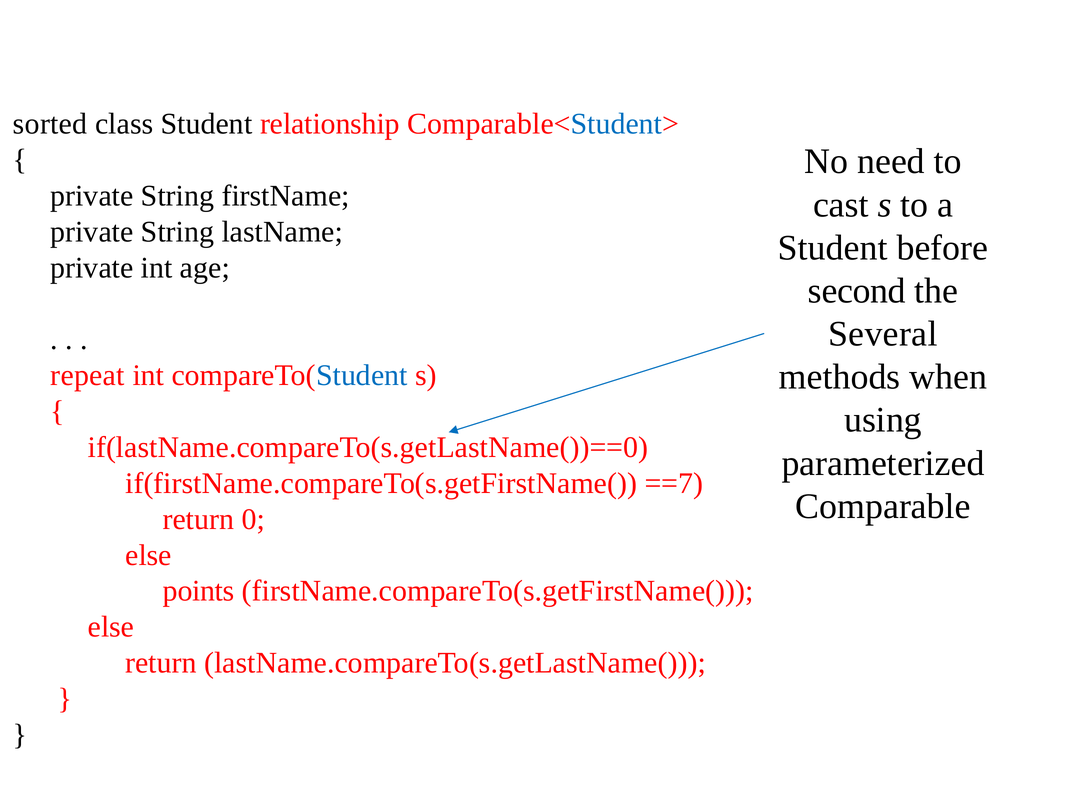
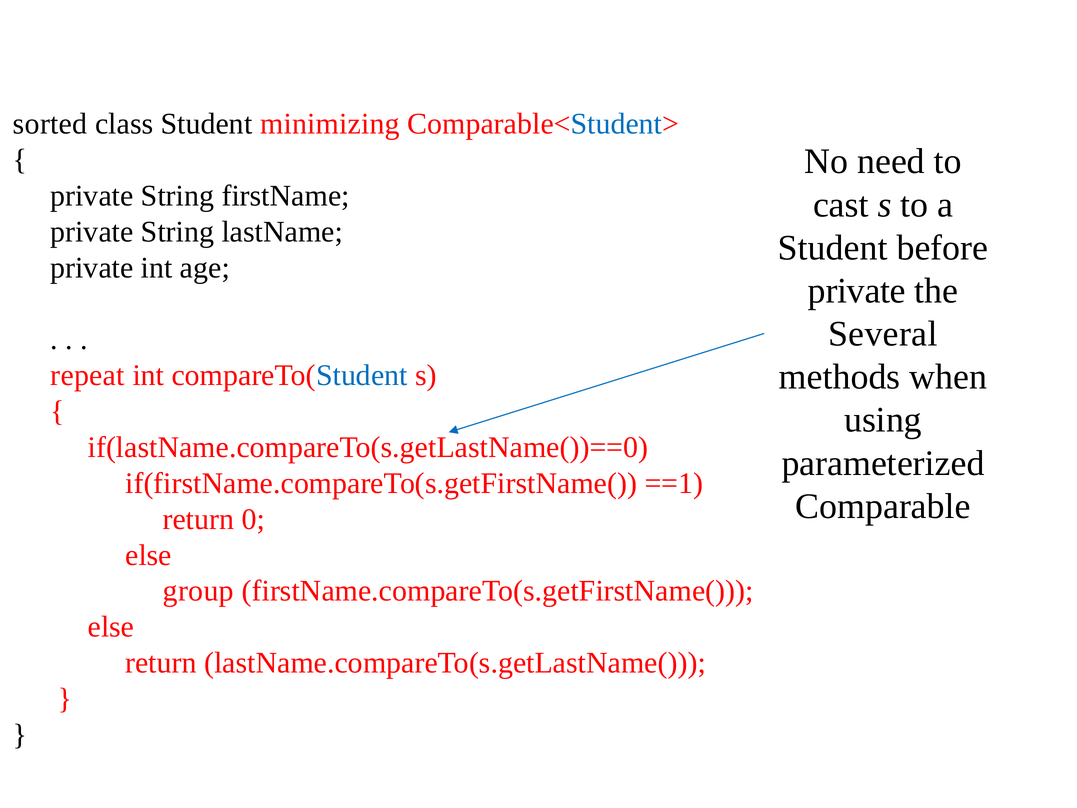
relationship: relationship -> minimizing
second at (857, 291): second -> private
==7: ==7 -> ==1
points: points -> group
